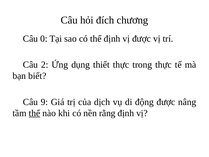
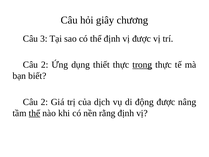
đích: đích -> giây
0: 0 -> 3
trong underline: none -> present
9 at (44, 102): 9 -> 2
